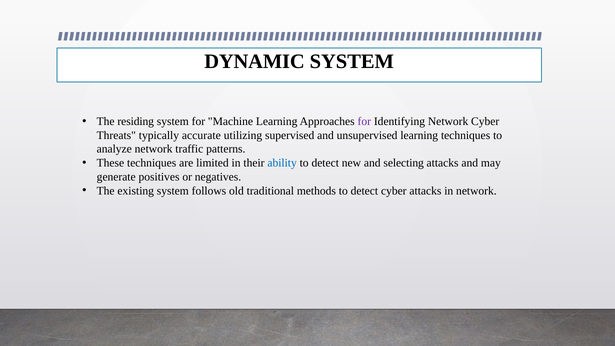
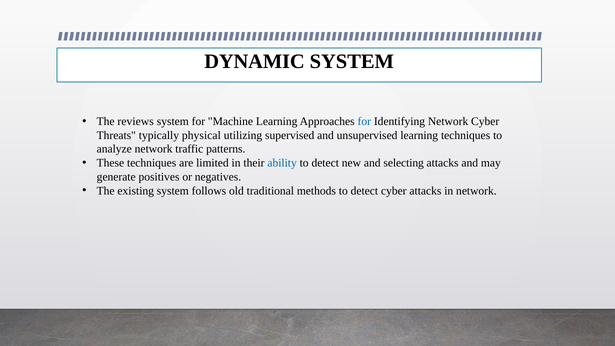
residing: residing -> reviews
for at (364, 121) colour: purple -> blue
accurate: accurate -> physical
